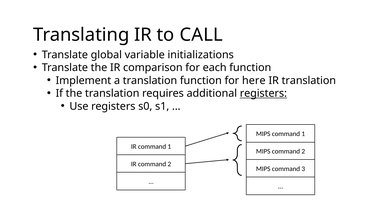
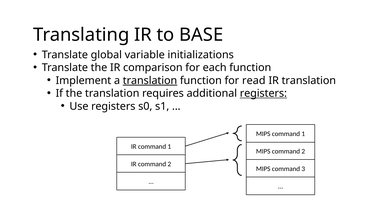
CALL: CALL -> BASE
translation at (150, 80) underline: none -> present
here: here -> read
